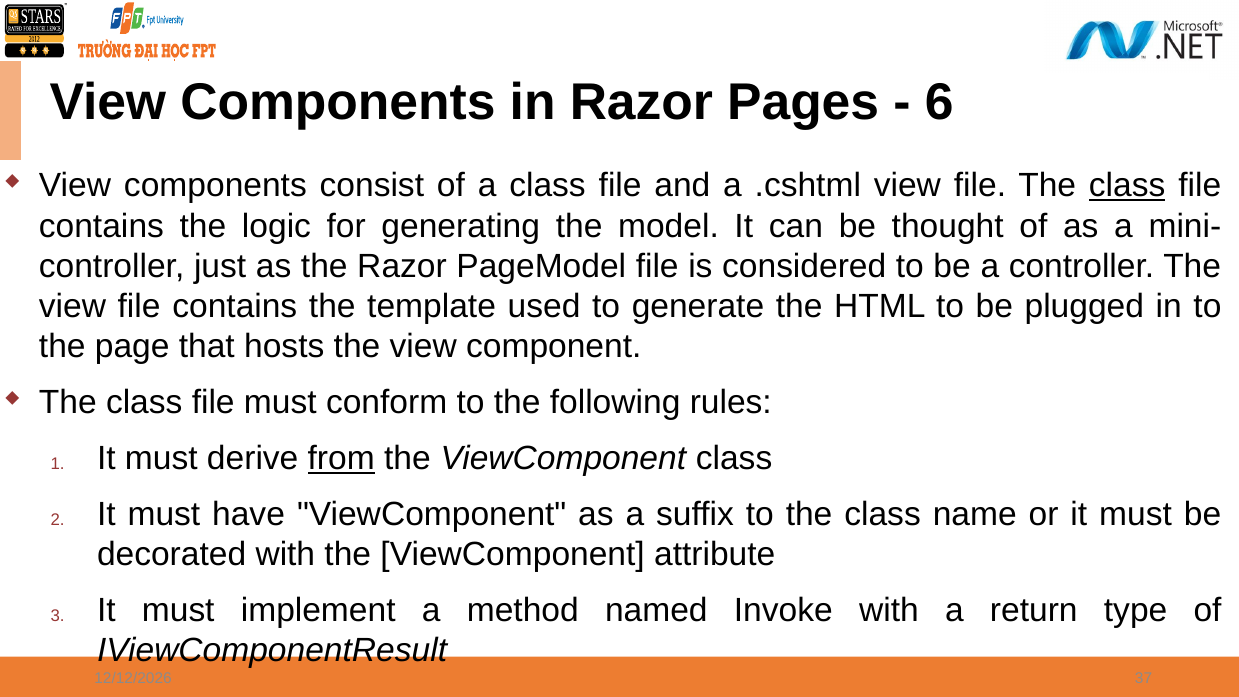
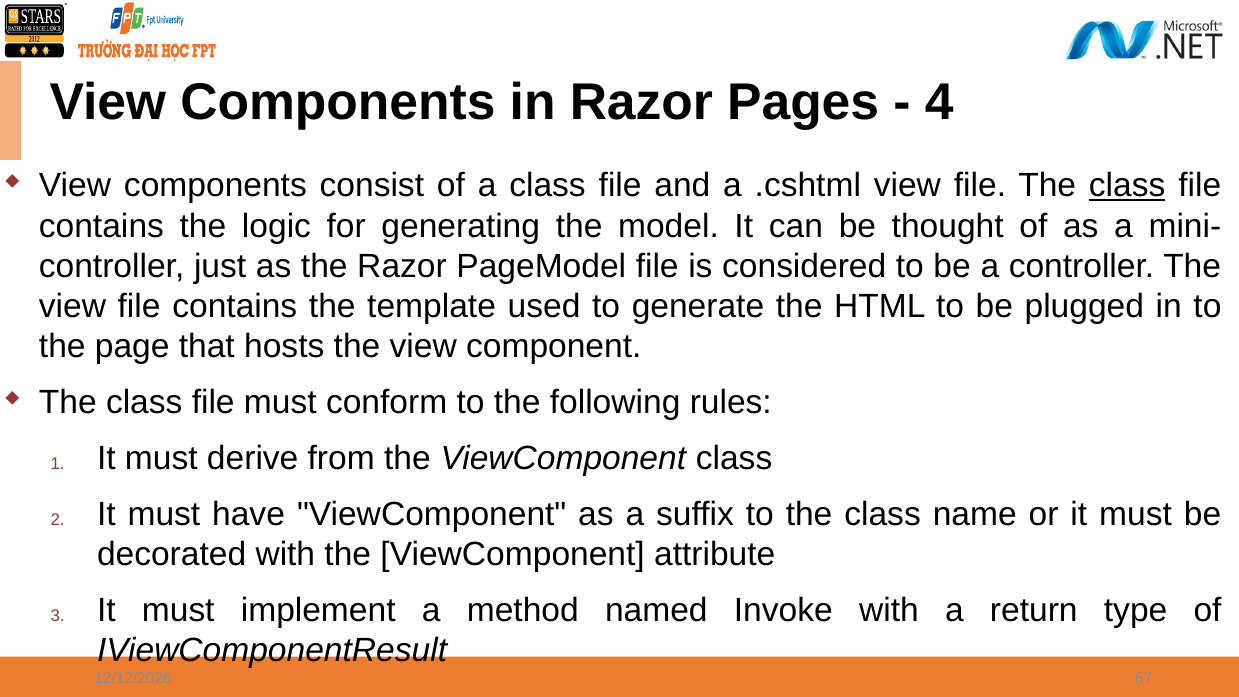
6: 6 -> 4
from underline: present -> none
37: 37 -> 67
